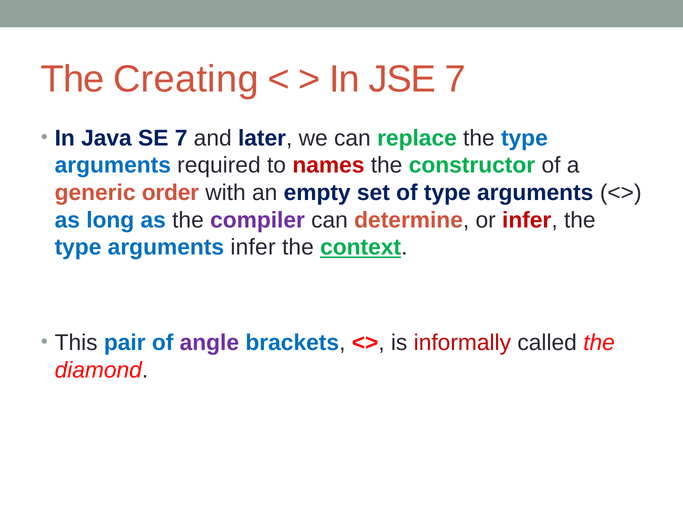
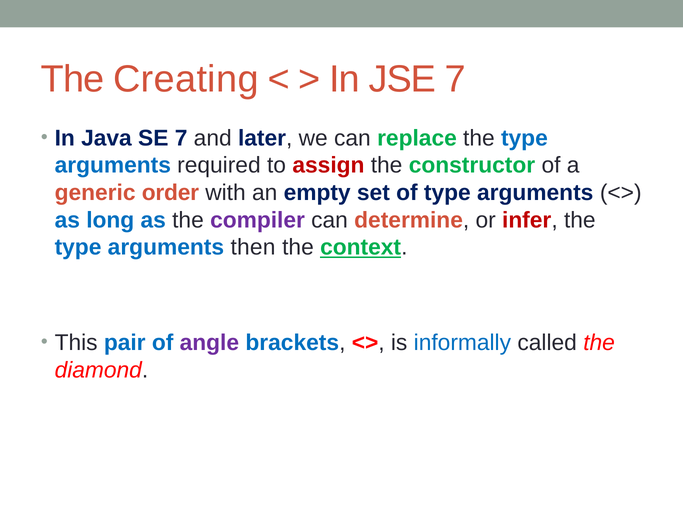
names: names -> assign
arguments infer: infer -> then
informally colour: red -> blue
